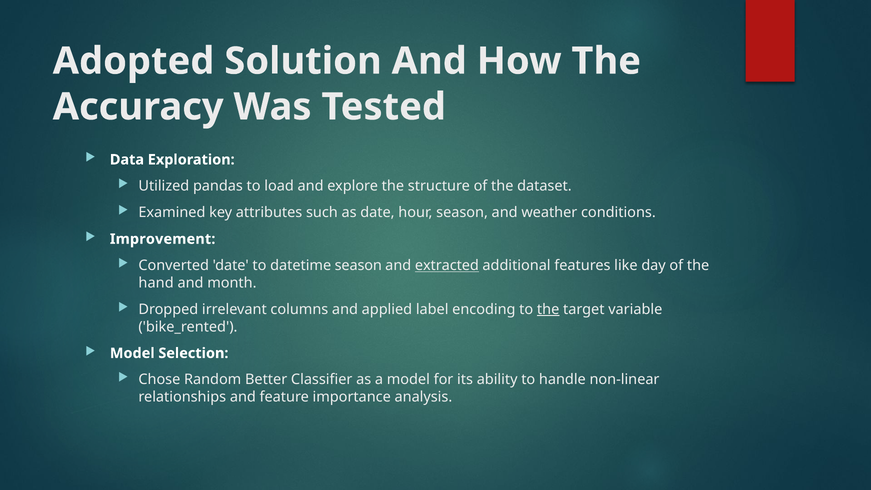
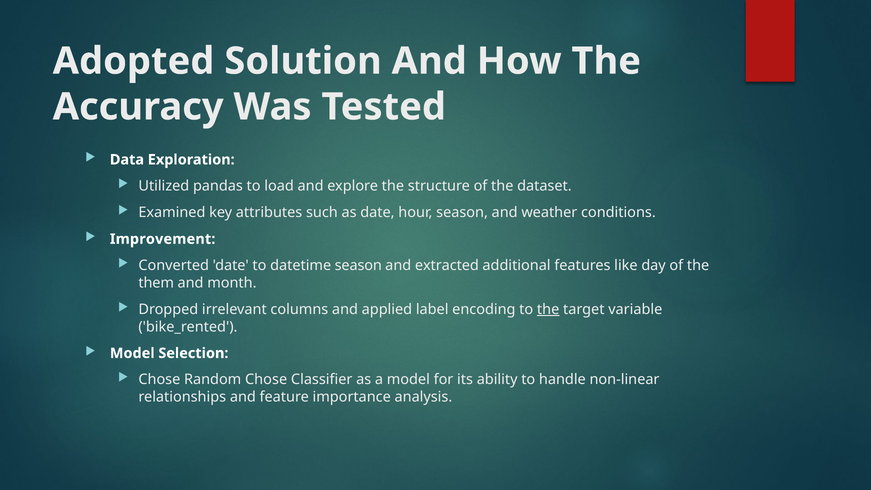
extracted underline: present -> none
hand: hand -> them
Random Better: Better -> Chose
